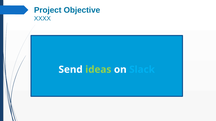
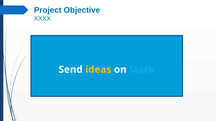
ideas colour: light green -> yellow
